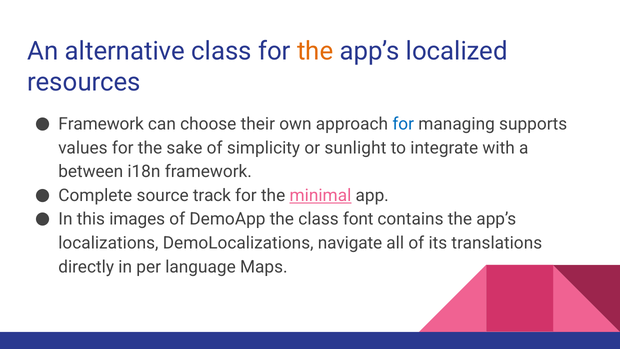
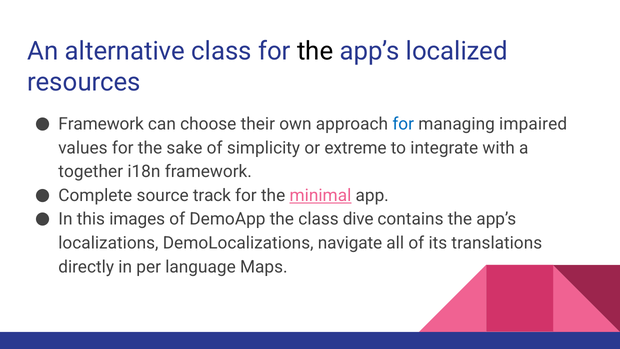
the at (315, 51) colour: orange -> black
supports: supports -> impaired
sunlight: sunlight -> extreme
between: between -> together
font: font -> dive
